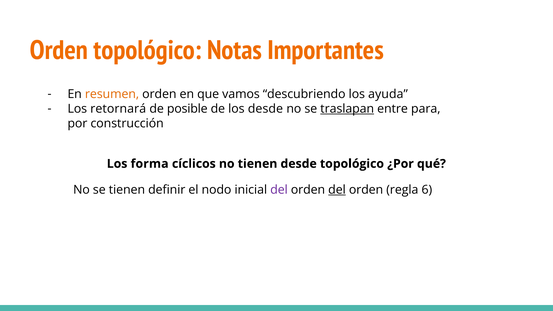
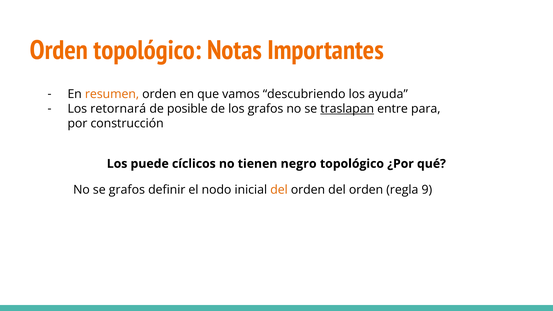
los desde: desde -> grafos
forma: forma -> puede
tienen desde: desde -> negro
se tienen: tienen -> grafos
del at (279, 190) colour: purple -> orange
del at (337, 190) underline: present -> none
6: 6 -> 9
